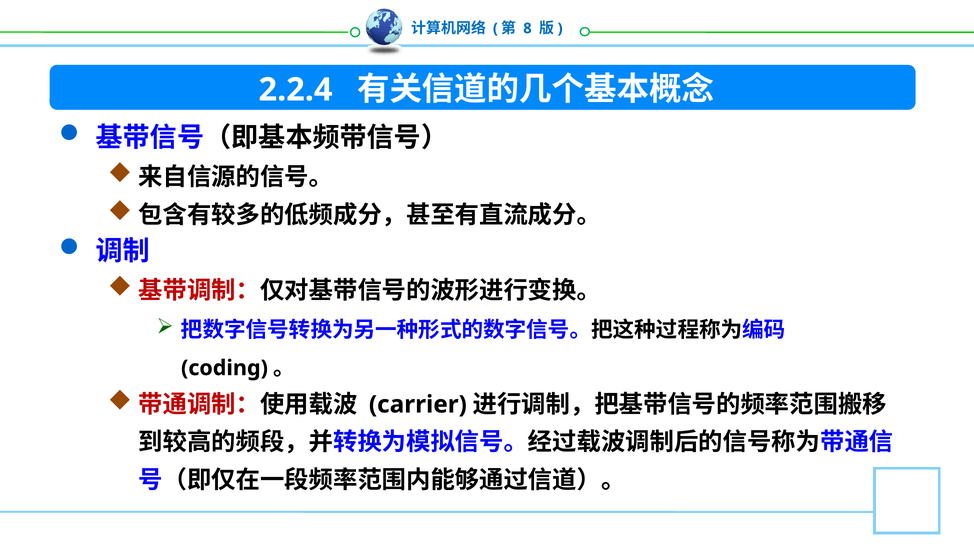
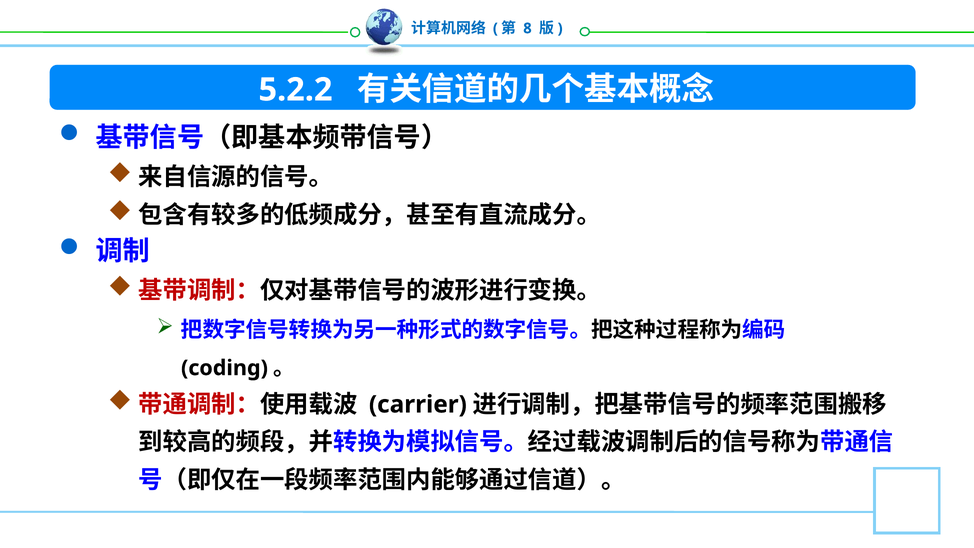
2.2.4: 2.2.4 -> 5.2.2
